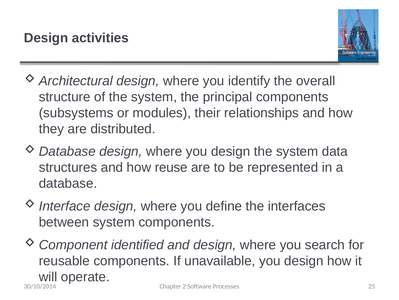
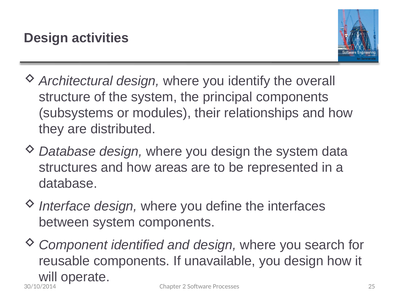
reuse: reuse -> areas
